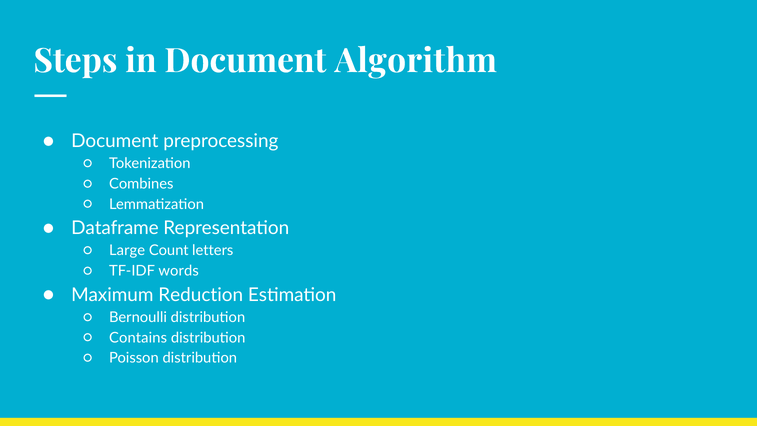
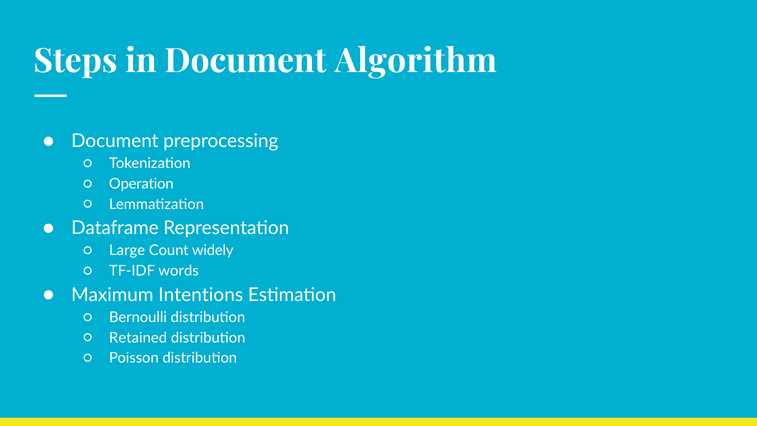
Combines: Combines -> Operation
letters: letters -> widely
Reduction: Reduction -> Intentions
Contains: Contains -> Retained
